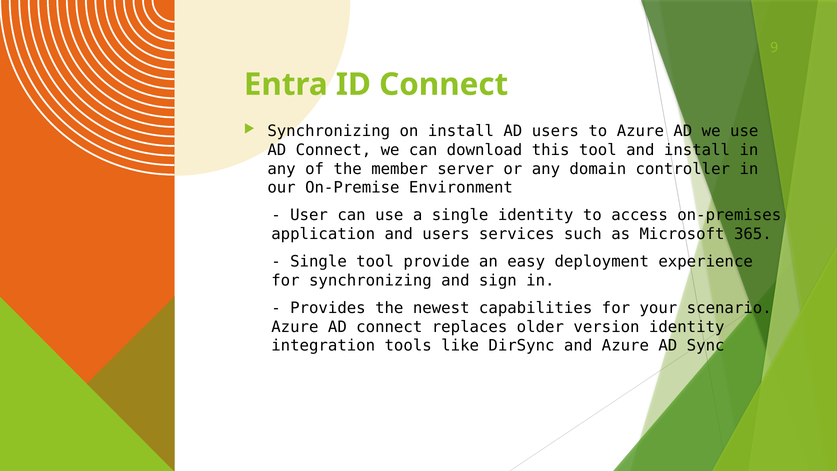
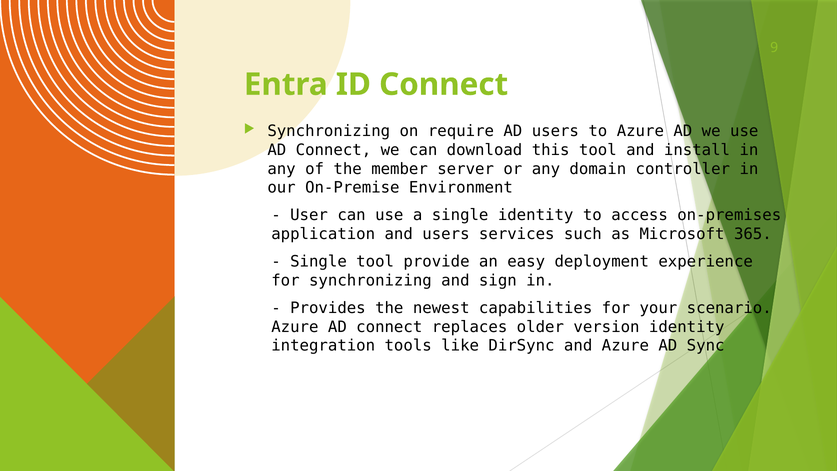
on install: install -> require
